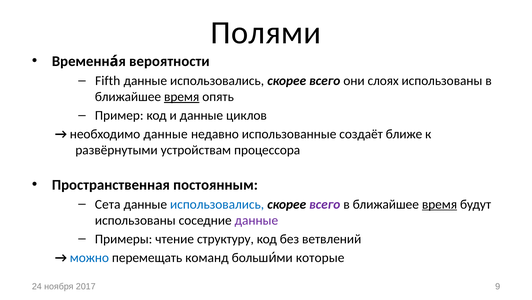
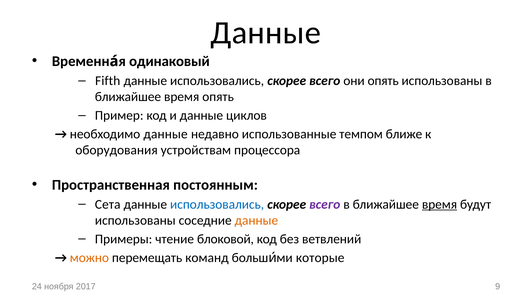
Полями at (266, 33): Полями -> Данные
вероятности: вероятности -> одинаковый
они слоях: слоях -> опять
время at (182, 96) underline: present -> none
создаёт: создаёт -> темпом
развёрнутыми: развёрнутыми -> оборудования
данные at (256, 220) colour: purple -> orange
структуру: структуру -> блоковой
можно colour: blue -> orange
